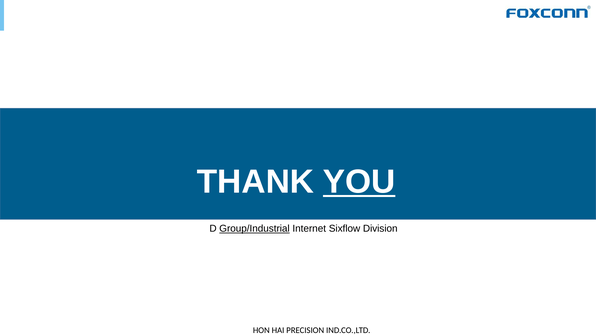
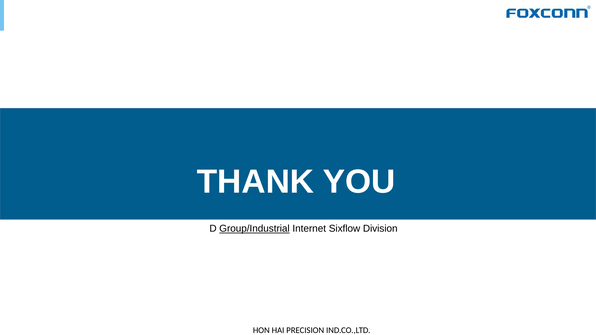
YOU underline: present -> none
